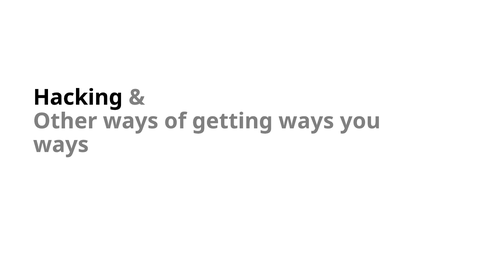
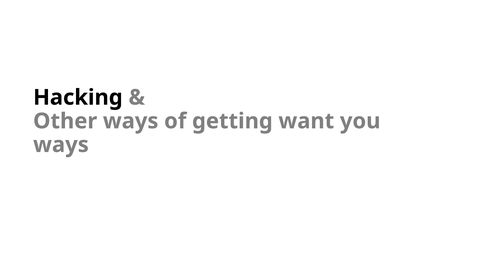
getting ways: ways -> want
